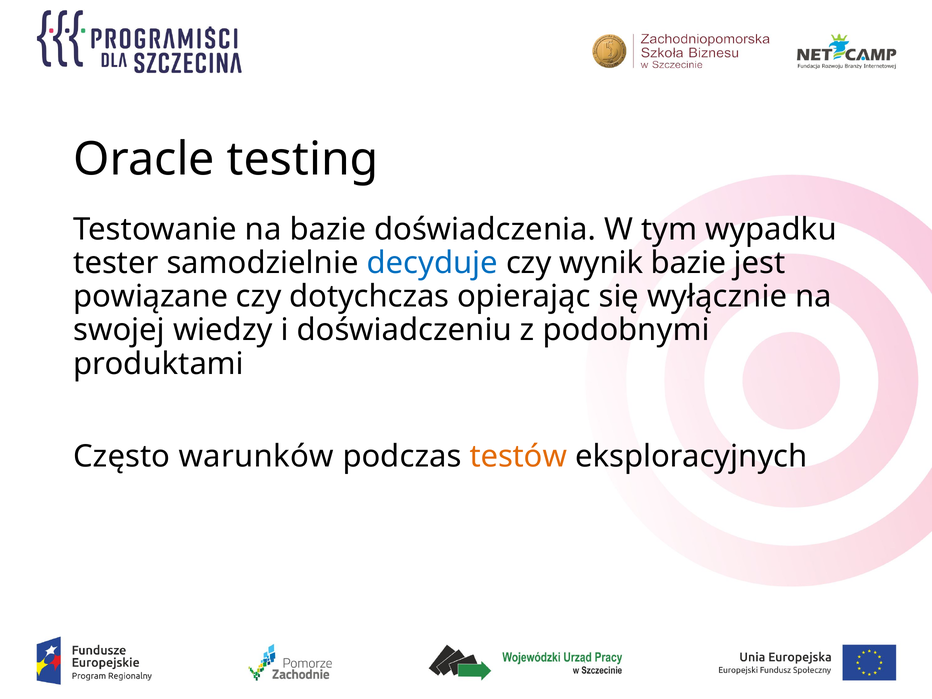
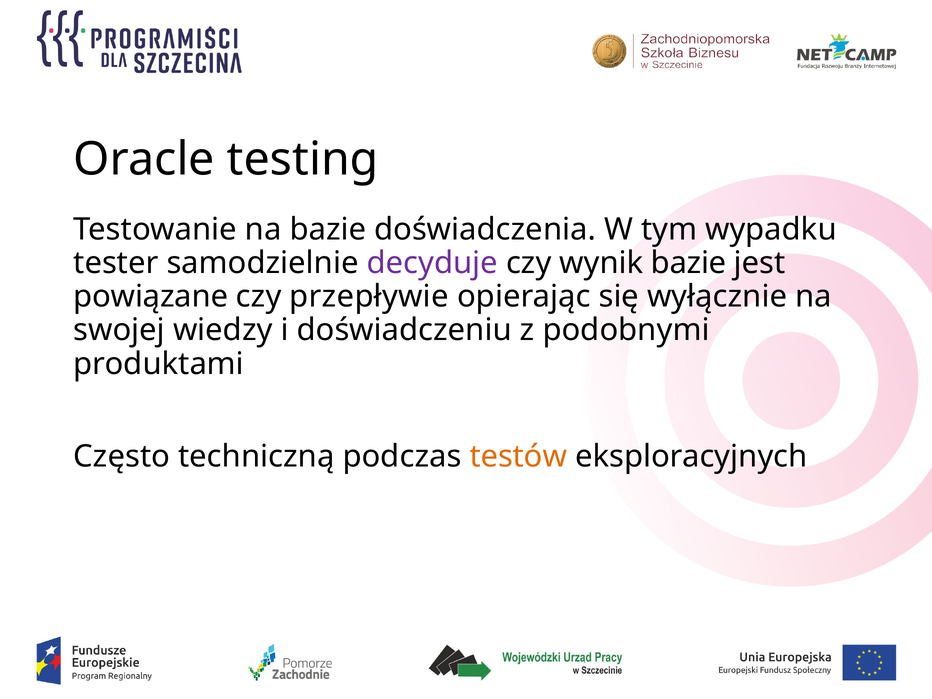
decyduje colour: blue -> purple
dotychczas: dotychczas -> przepływie
warunków: warunków -> techniczną
